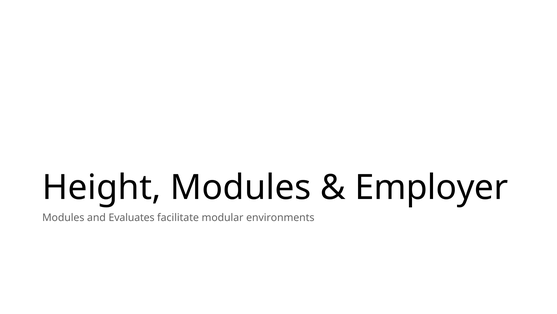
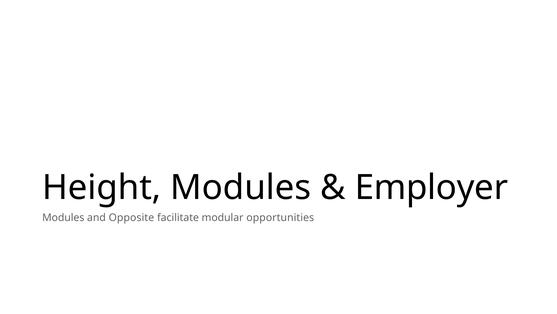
Evaluates: Evaluates -> Opposite
environments: environments -> opportunities
